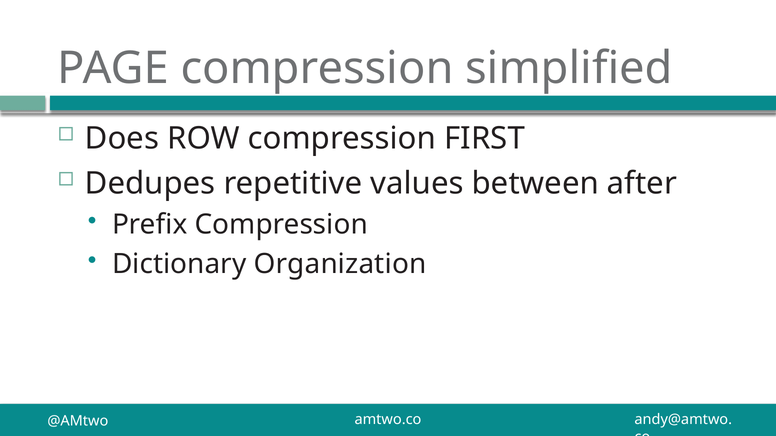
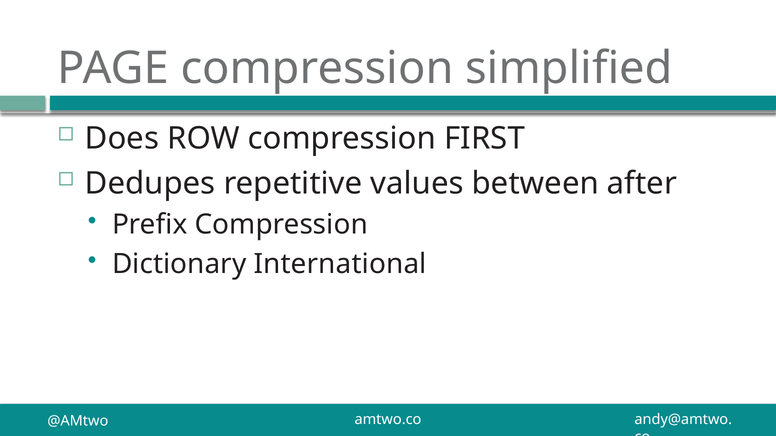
Organization: Organization -> International
